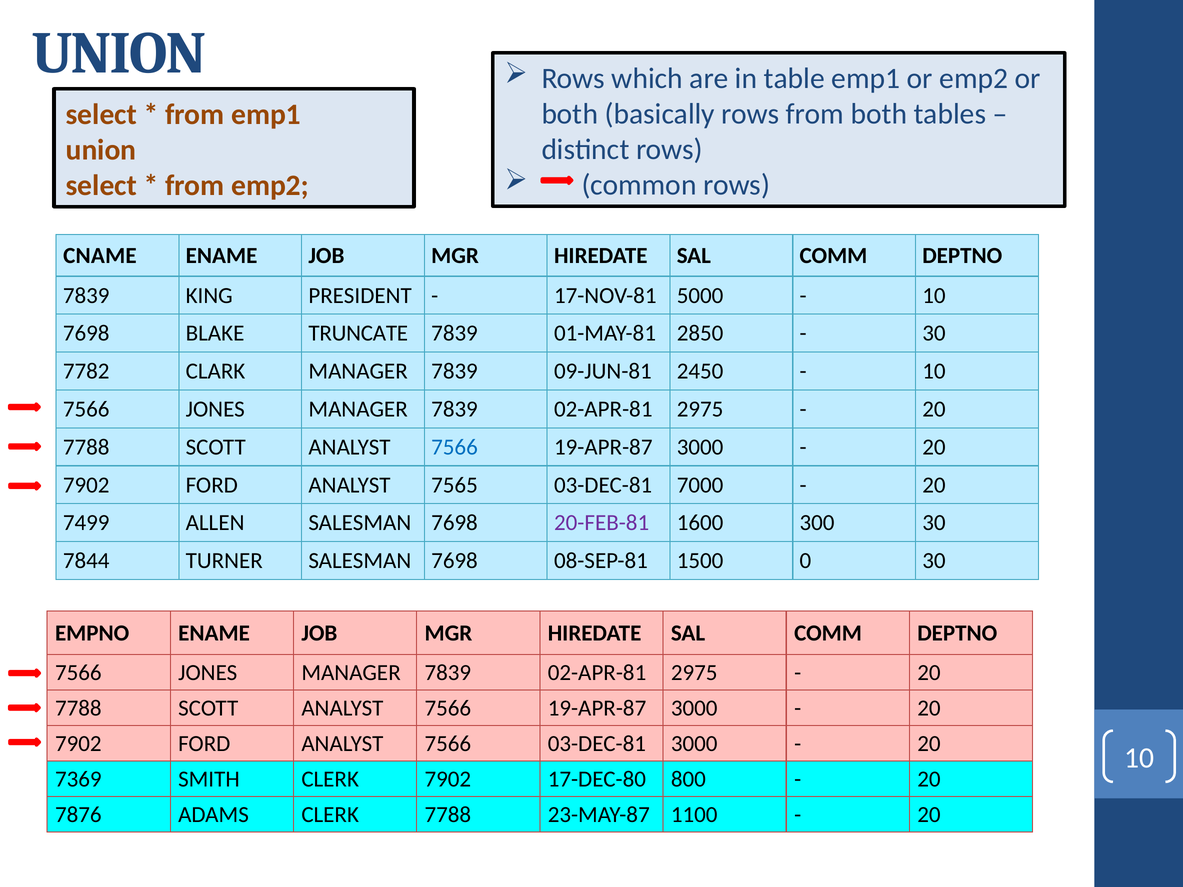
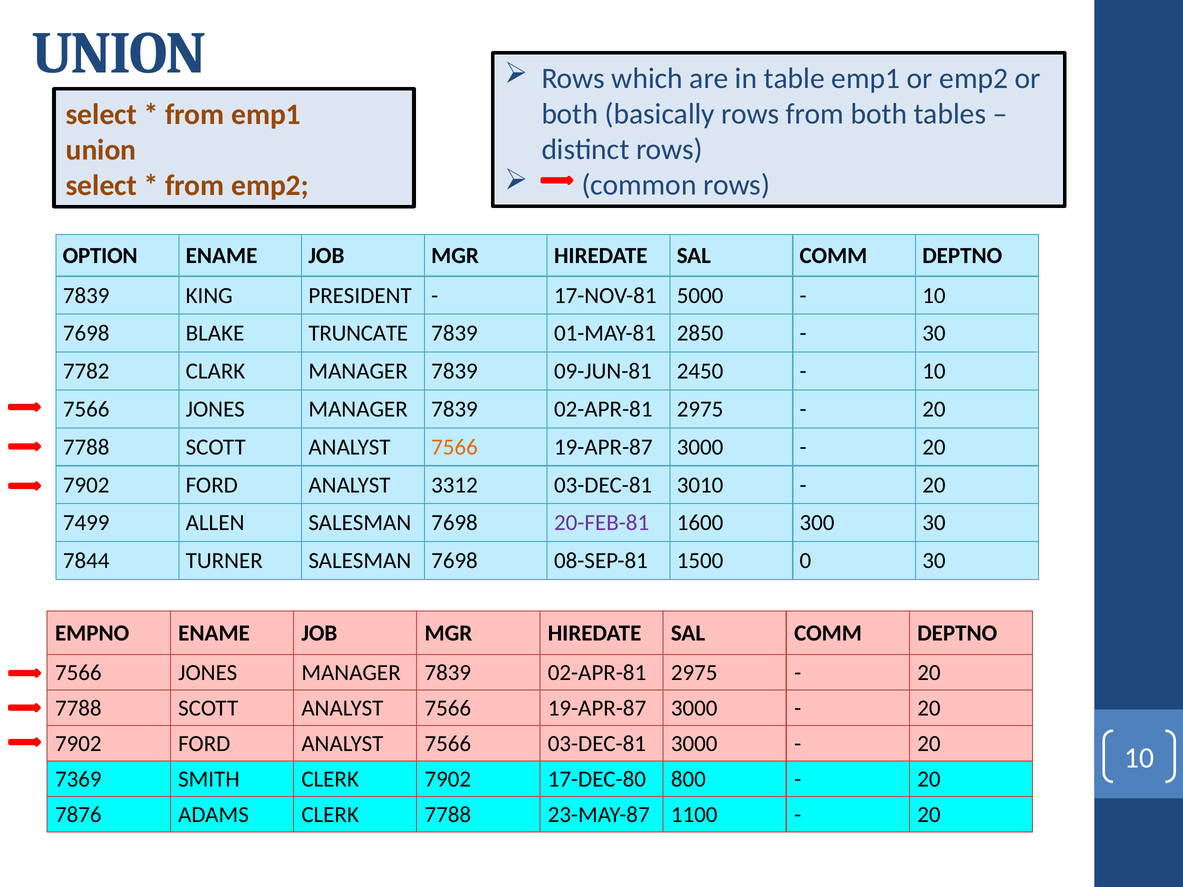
CNAME: CNAME -> OPTION
7566 at (455, 447) colour: blue -> orange
7565: 7565 -> 3312
7000: 7000 -> 3010
